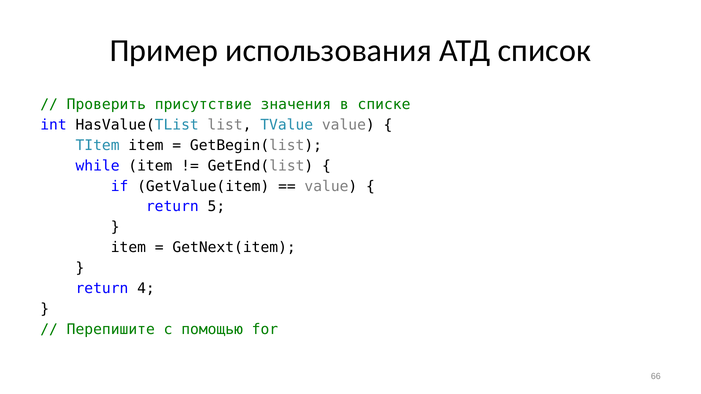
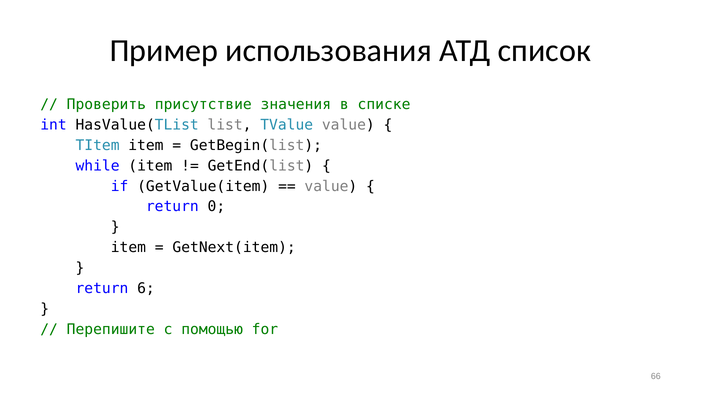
5: 5 -> 0
4: 4 -> 6
